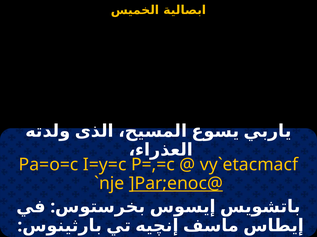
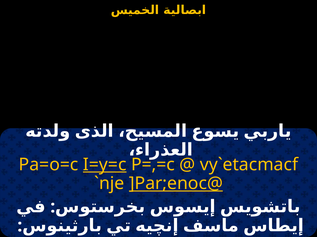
I=y=c underline: none -> present
